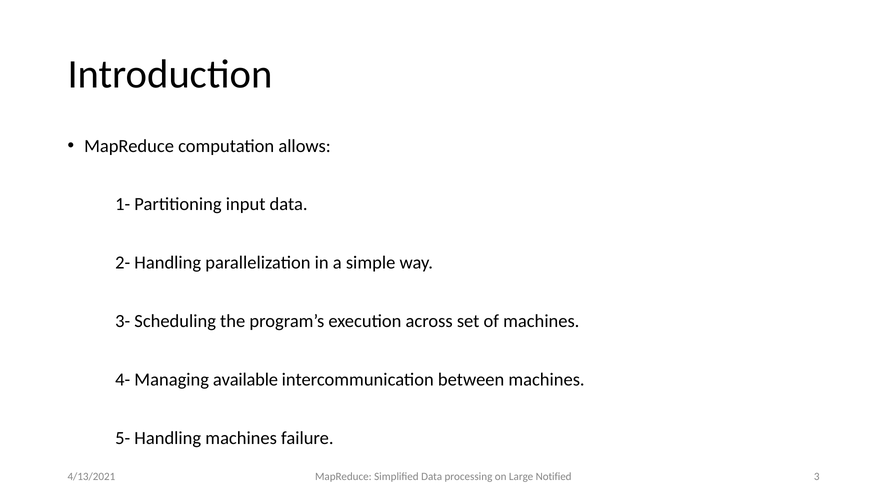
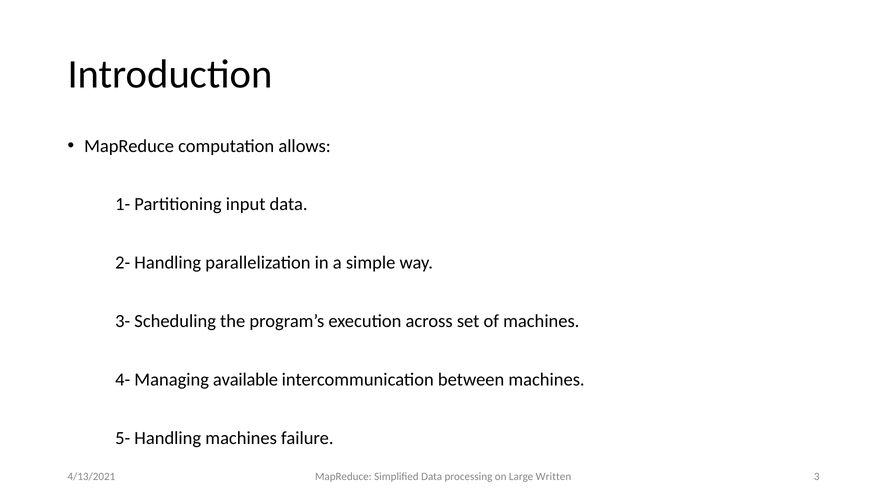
Notified: Notified -> Written
